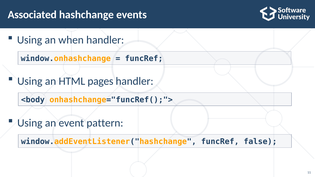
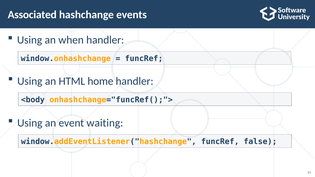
pages: pages -> home
pattern: pattern -> waiting
